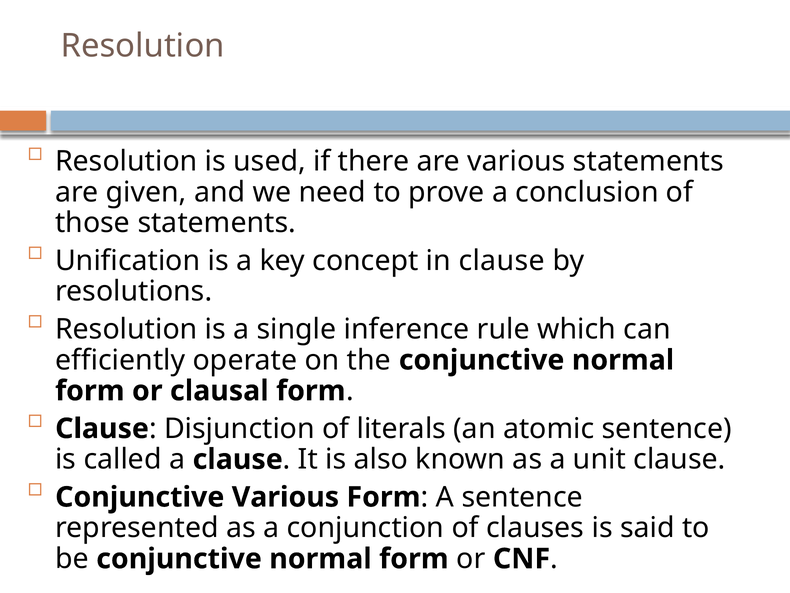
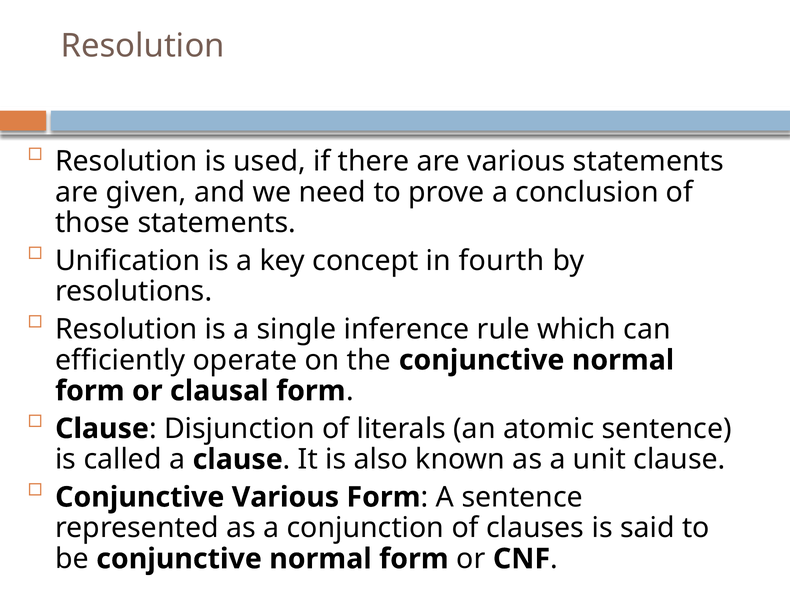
in clause: clause -> fourth
